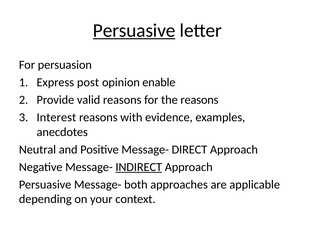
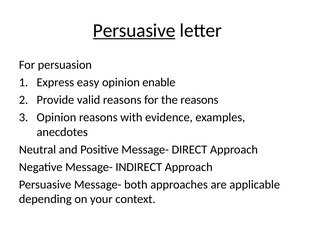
post: post -> easy
Interest at (56, 117): Interest -> Opinion
INDIRECT underline: present -> none
